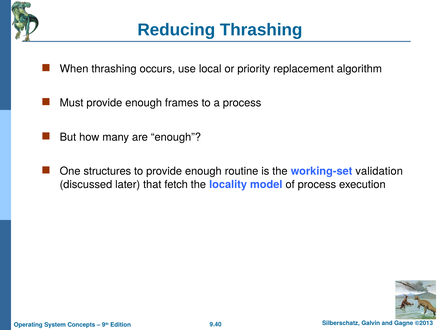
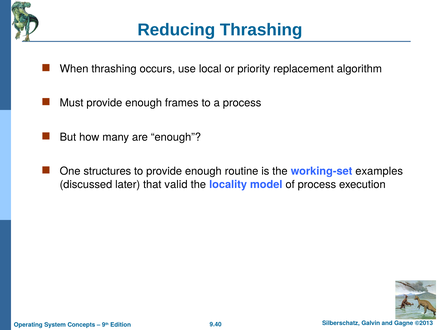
validation: validation -> examples
fetch: fetch -> valid
